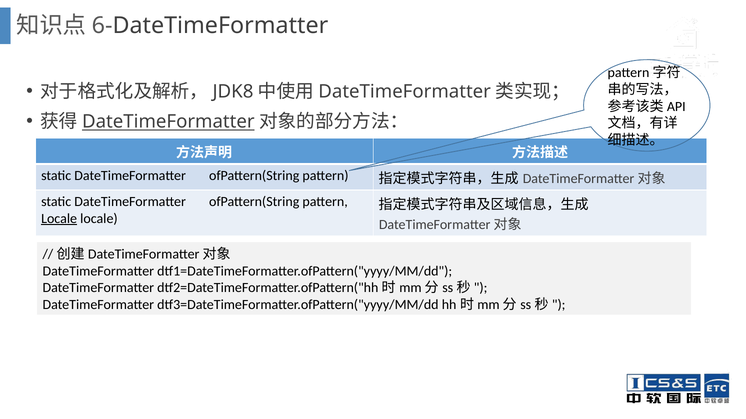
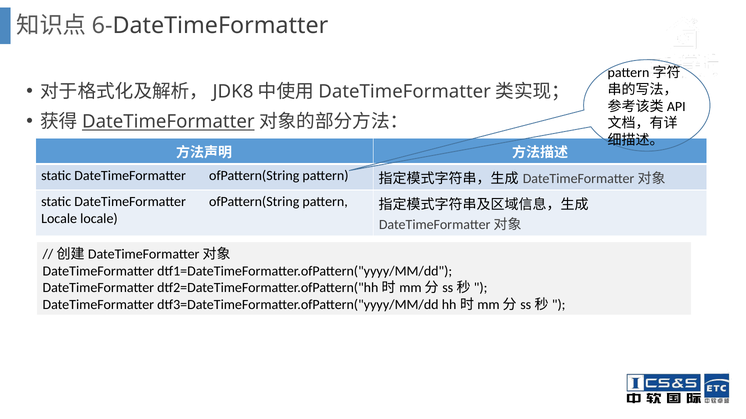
Locale at (59, 219) underline: present -> none
